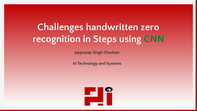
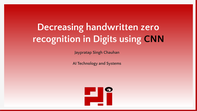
Challenges: Challenges -> Decreasing
Steps: Steps -> Digits
CNN colour: green -> black
